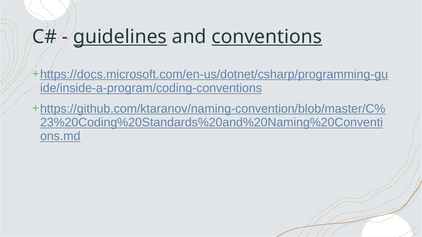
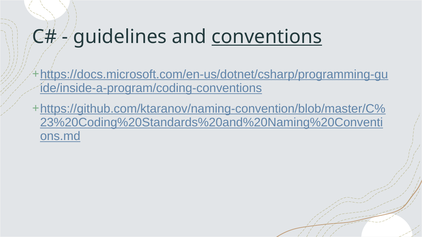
guidelines underline: present -> none
